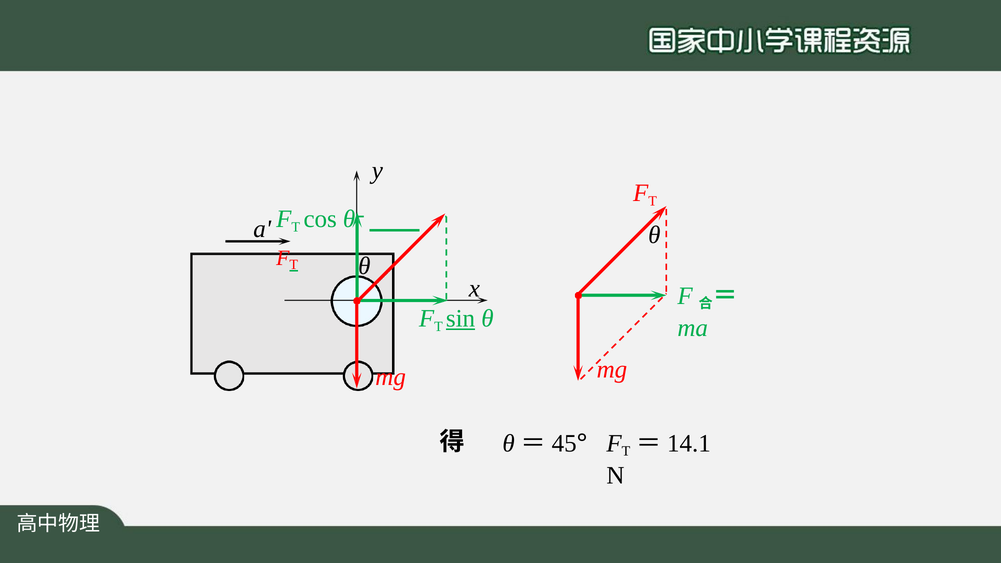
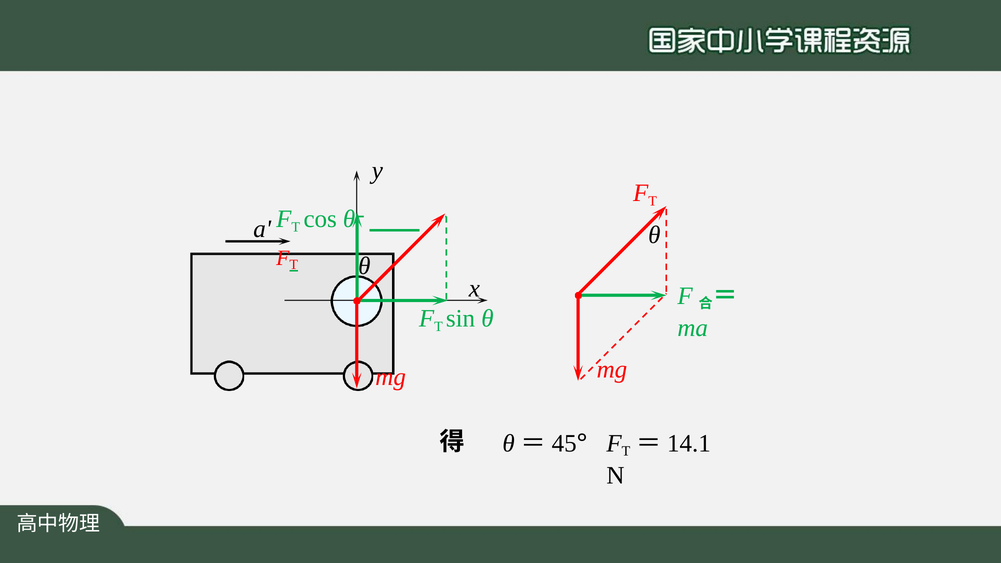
sin underline: present -> none
